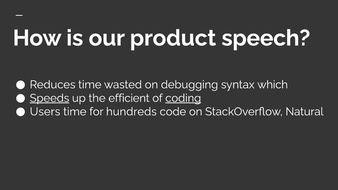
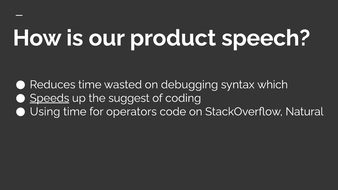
efficient: efficient -> suggest
coding underline: present -> none
Users: Users -> Using
hundreds: hundreds -> operators
